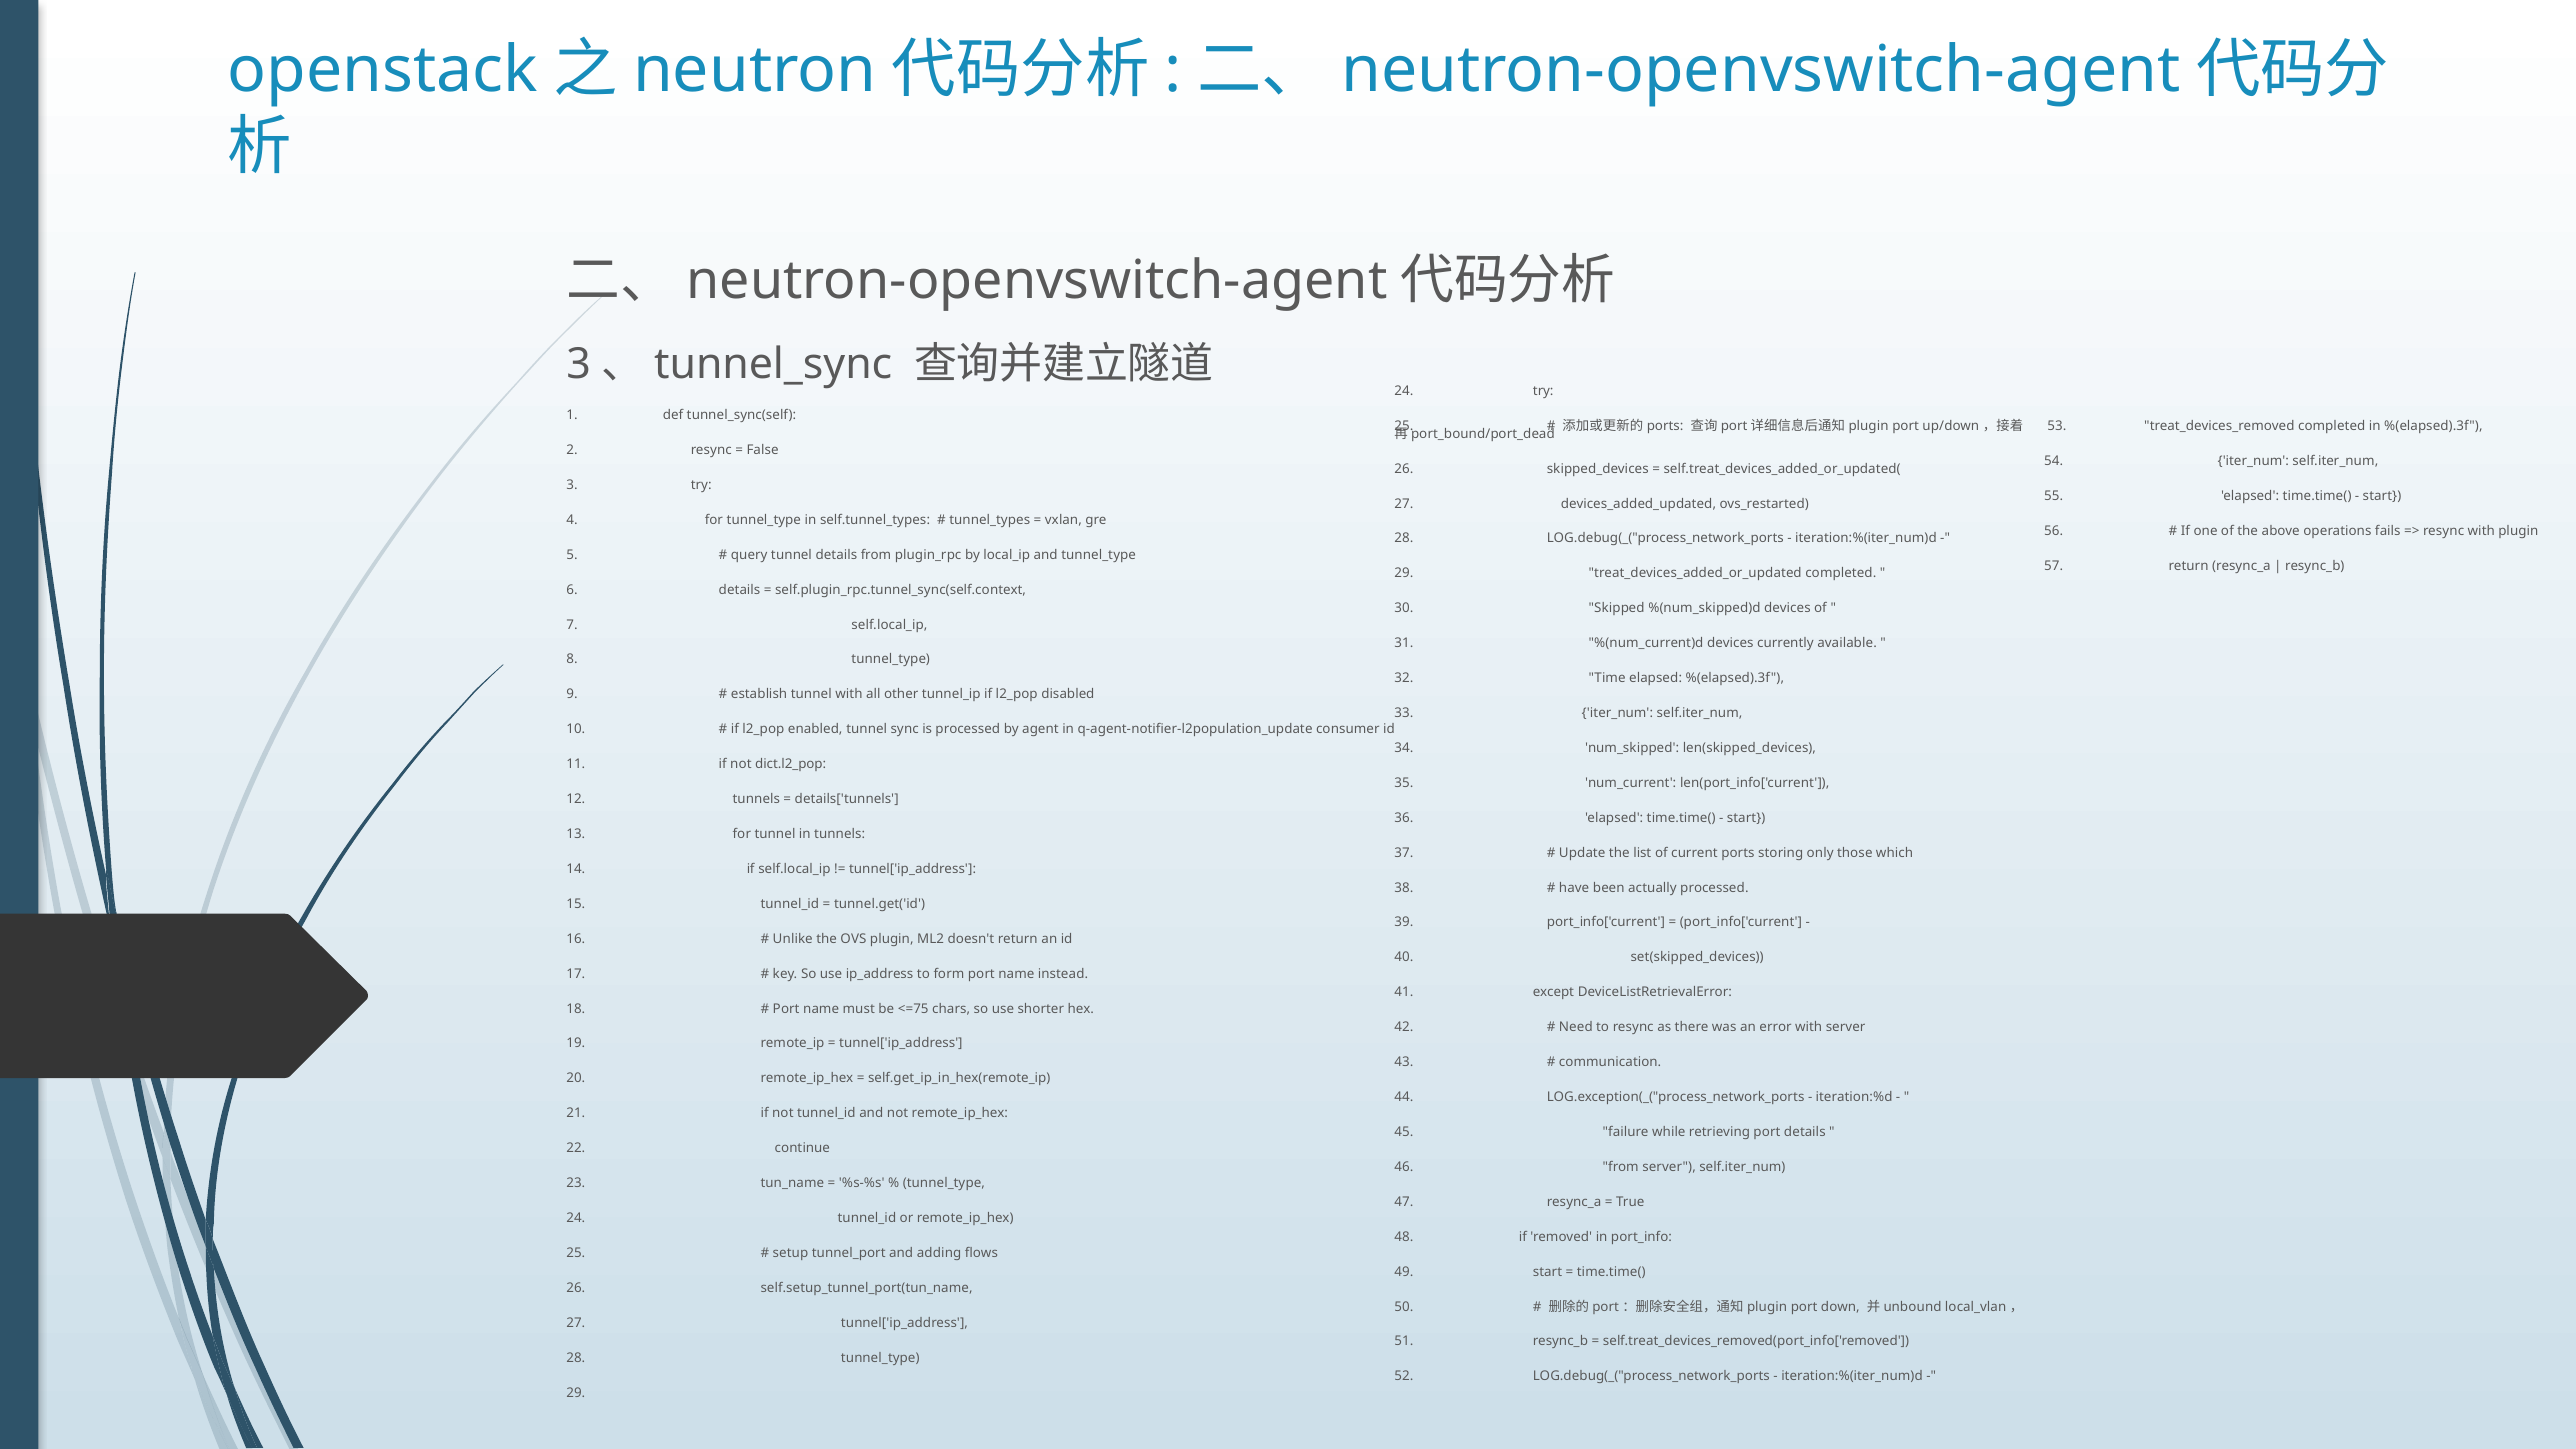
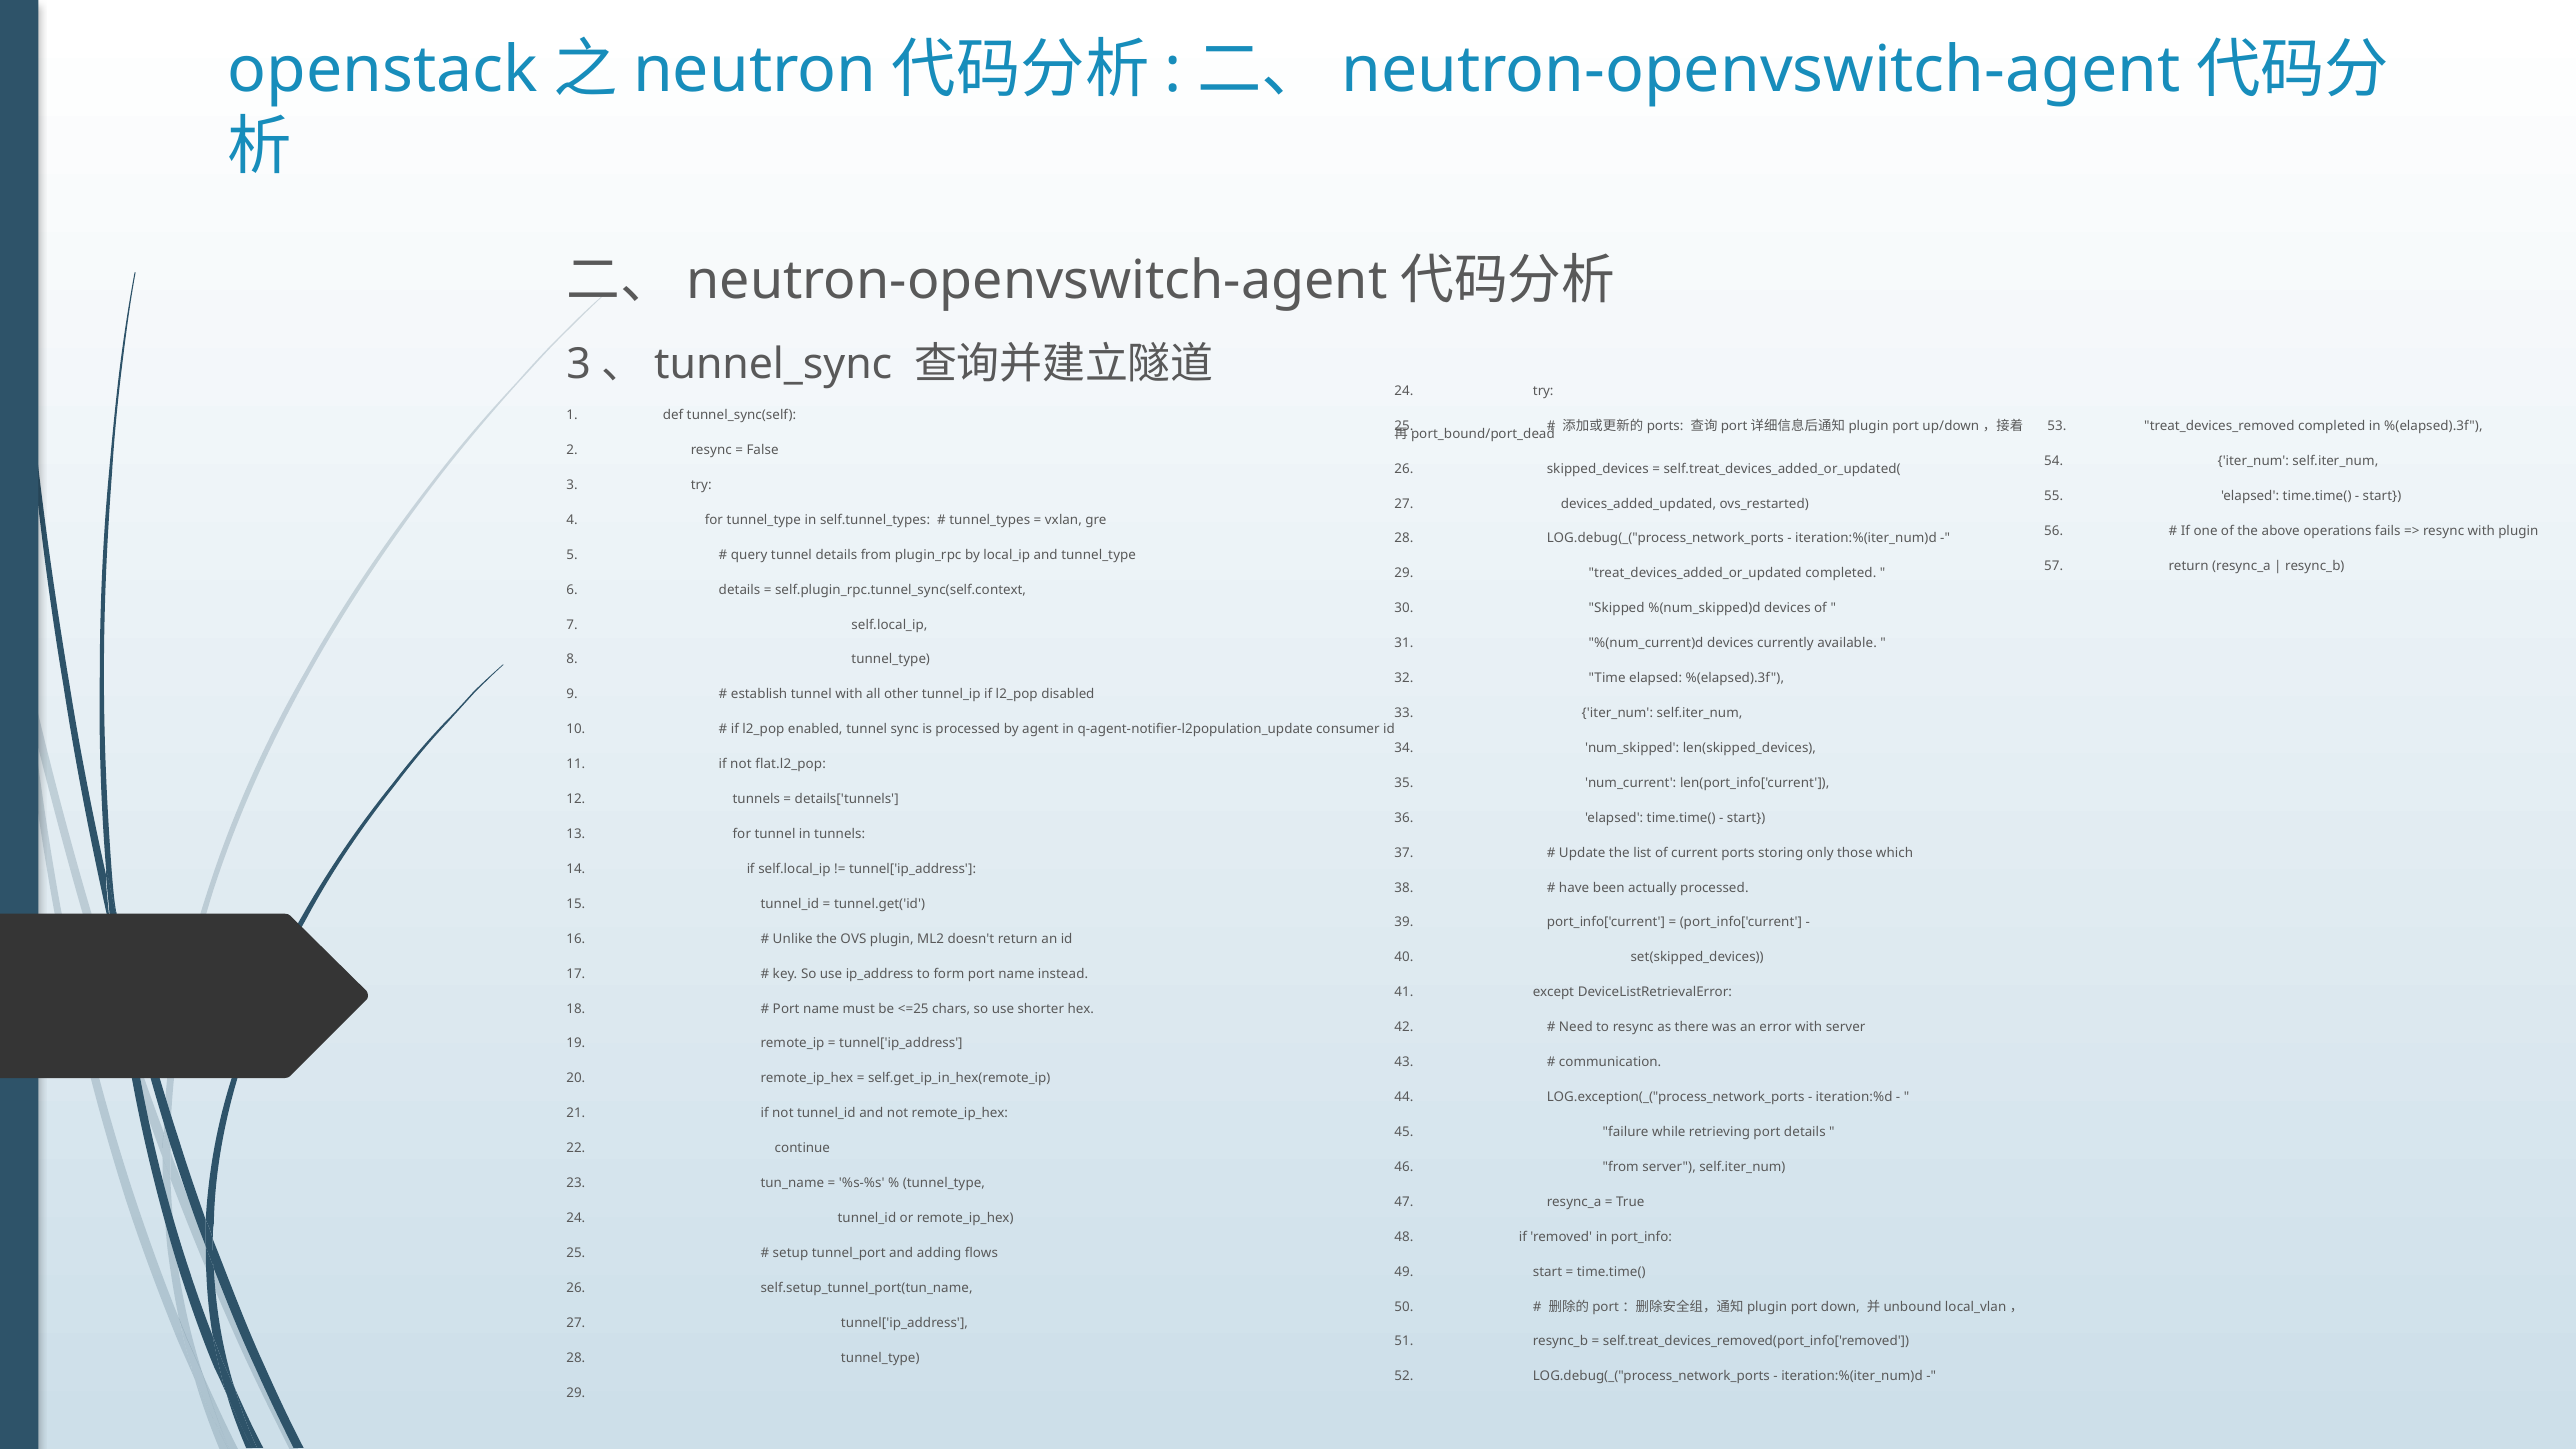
dict.l2_pop: dict.l2_pop -> flat.l2_pop
<=75: <=75 -> <=25
